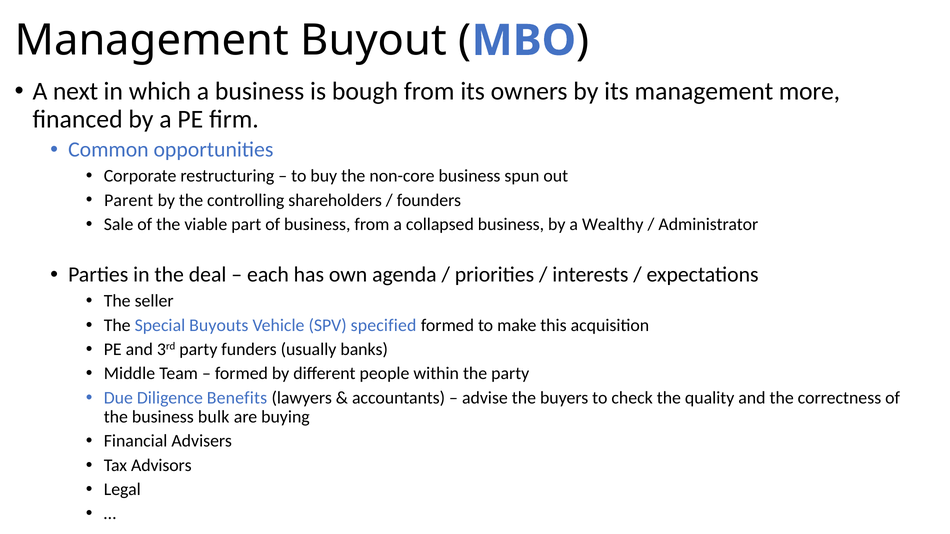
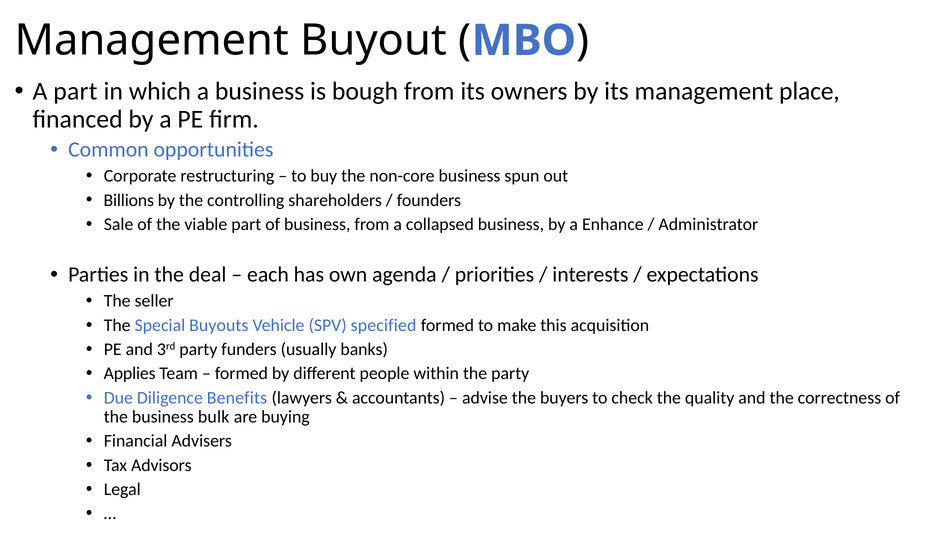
A next: next -> part
more: more -> place
Parent: Parent -> Billions
Wealthy: Wealthy -> Enhance
Middle: Middle -> Applies
